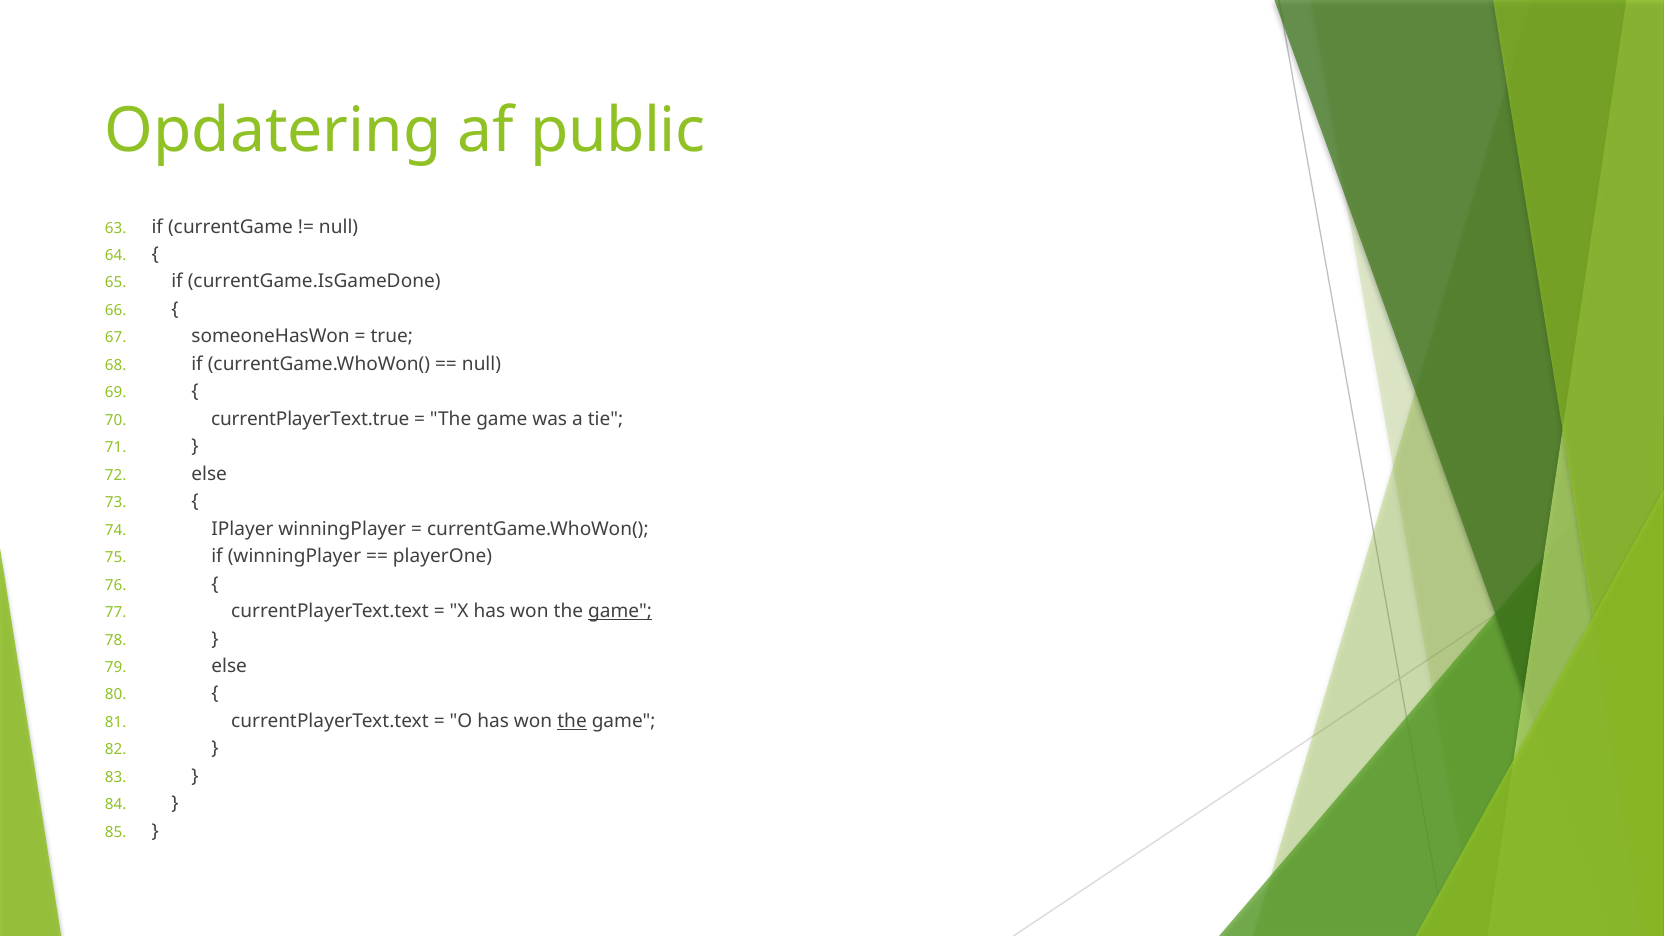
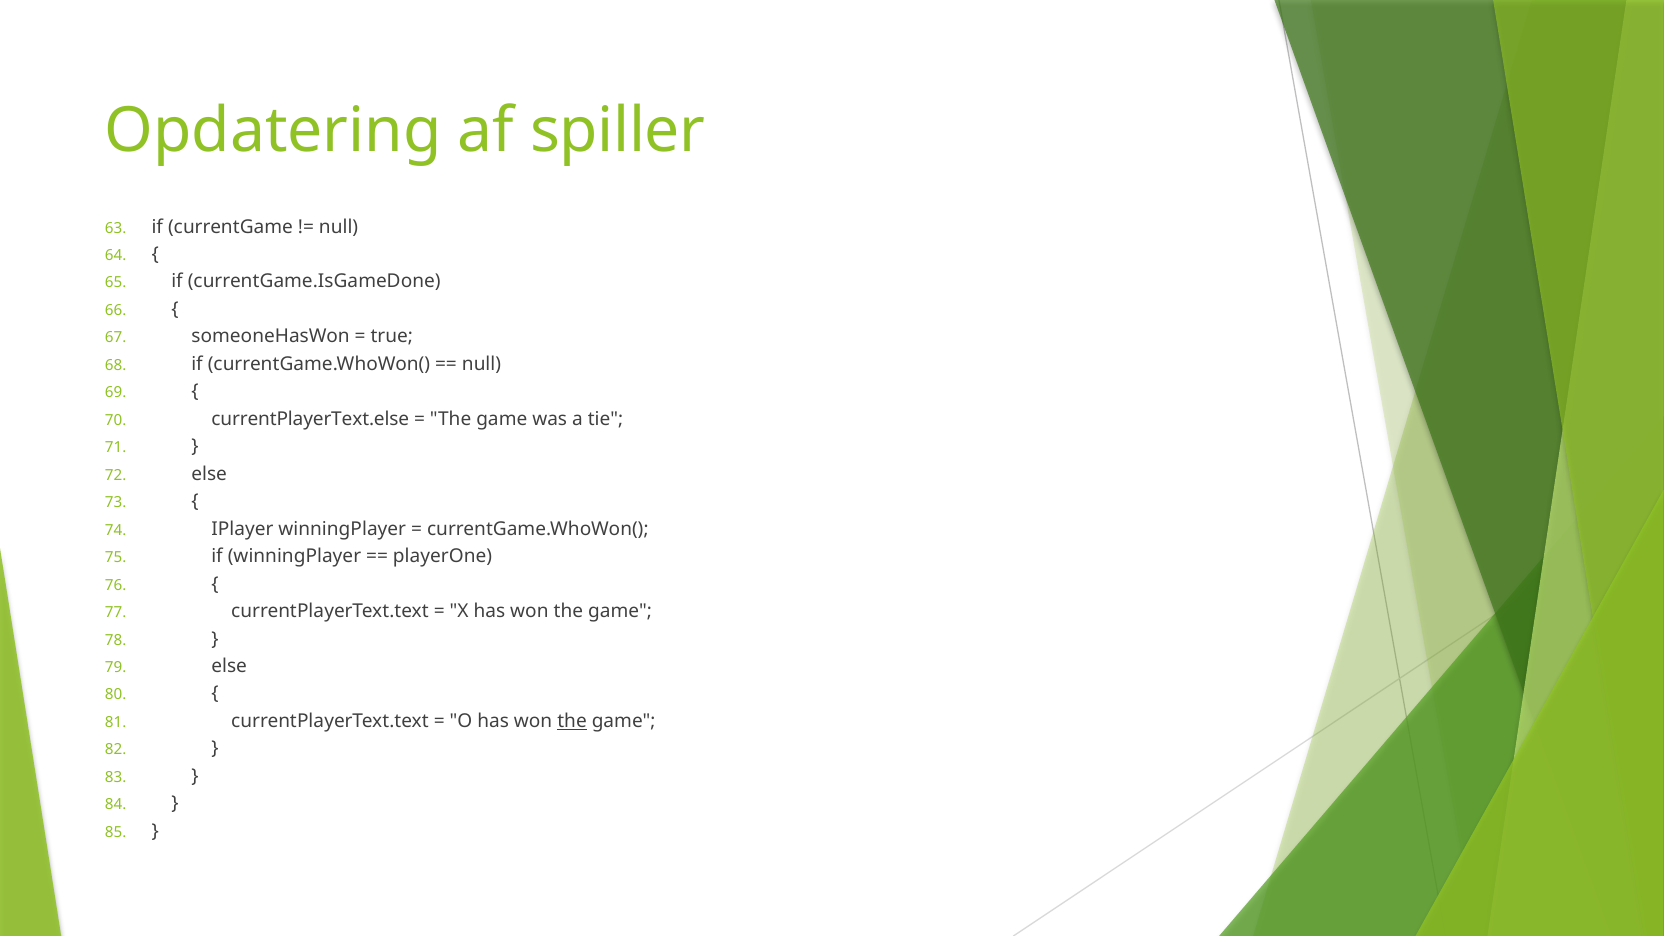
public: public -> spiller
currentPlayerText.true: currentPlayerText.true -> currentPlayerText.else
game at (620, 611) underline: present -> none
